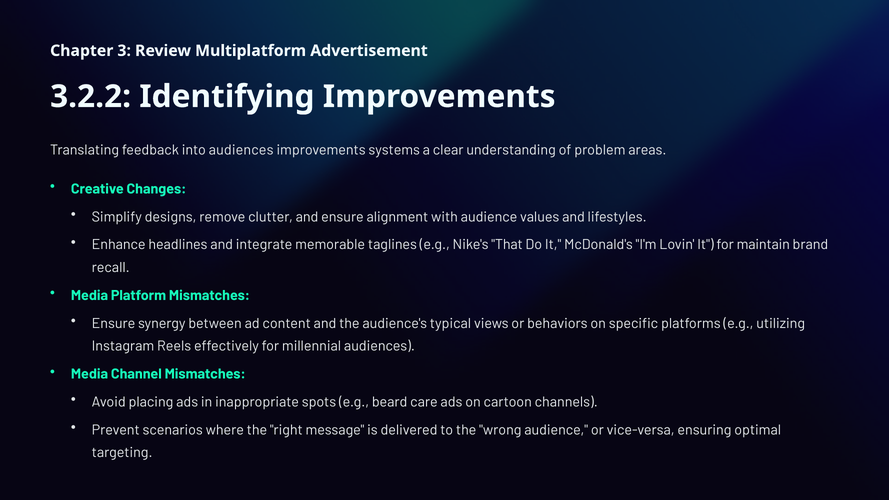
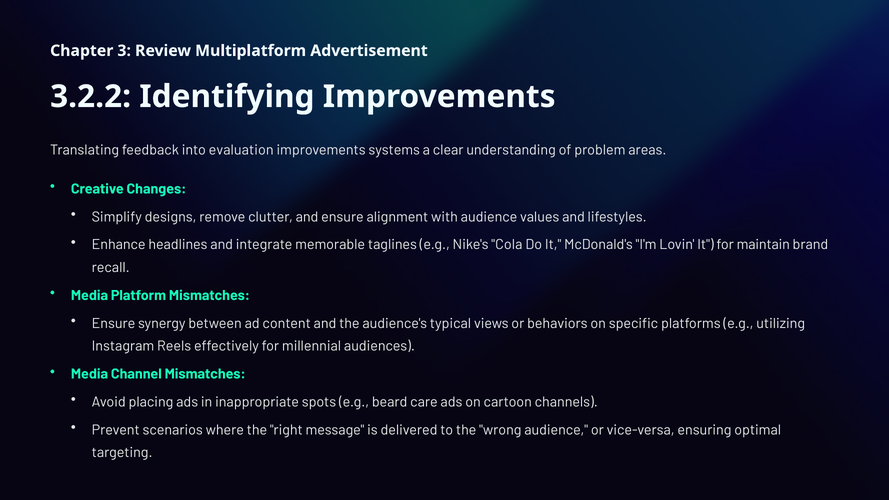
into audiences: audiences -> evaluation
That: That -> Cola
